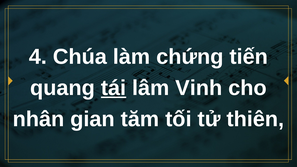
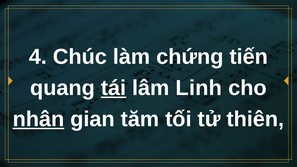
Chúa: Chúa -> Chúc
Vinh: Vinh -> Linh
nhân underline: none -> present
